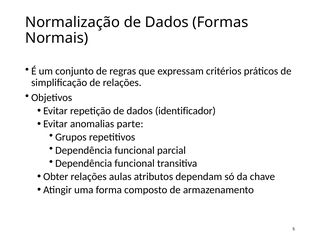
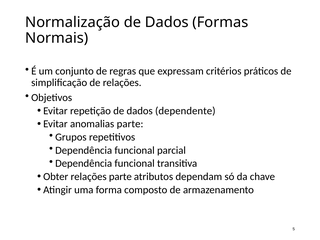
identificador: identificador -> dependente
relações aulas: aulas -> parte
